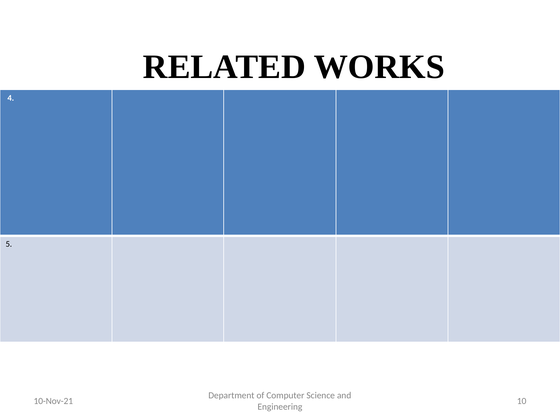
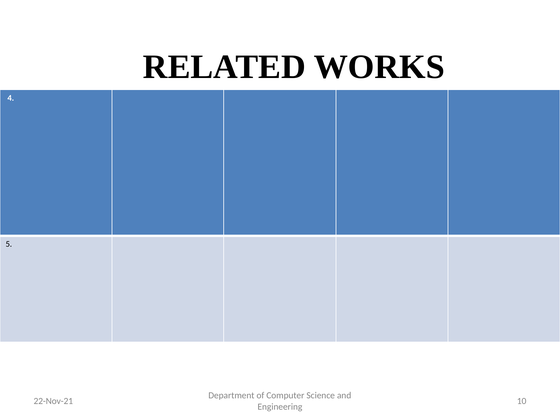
10-Nov-21: 10-Nov-21 -> 22-Nov-21
